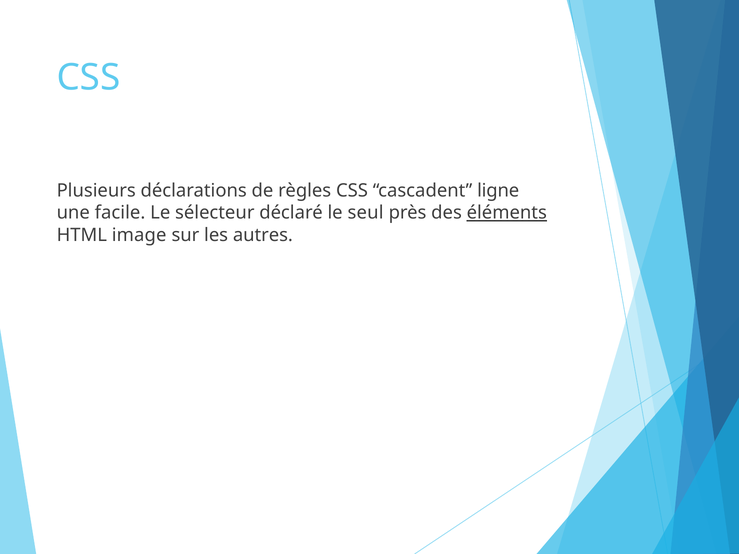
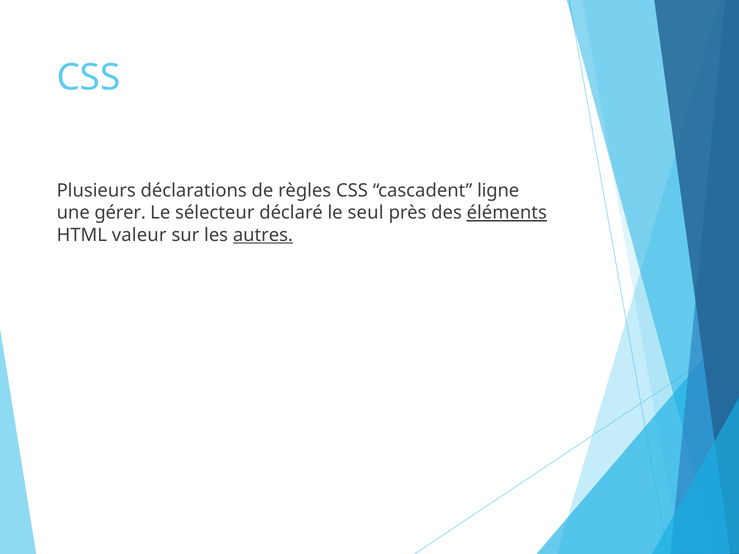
facile: facile -> gérer
image: image -> valeur
autres underline: none -> present
